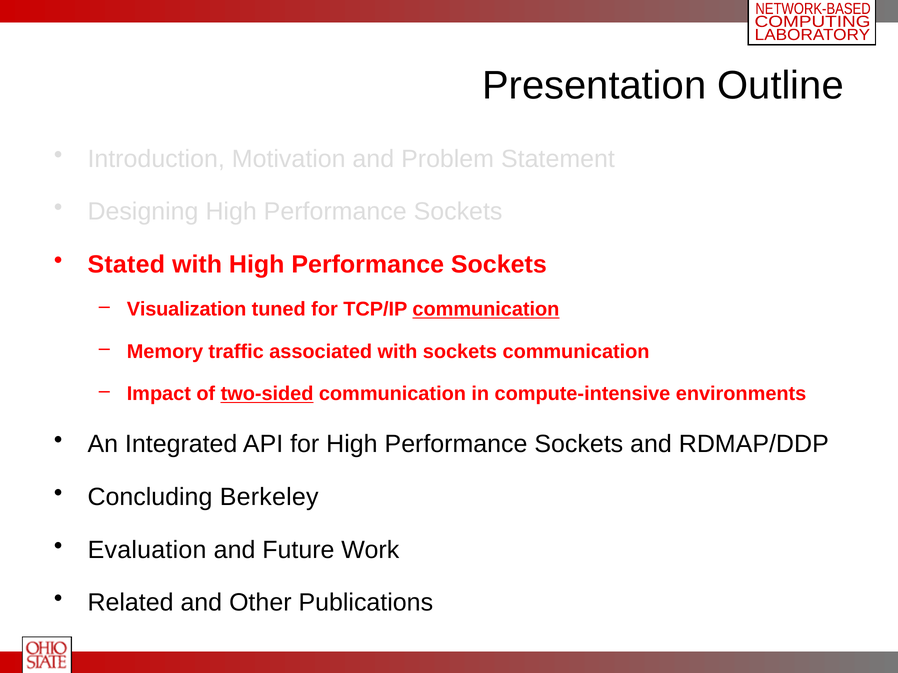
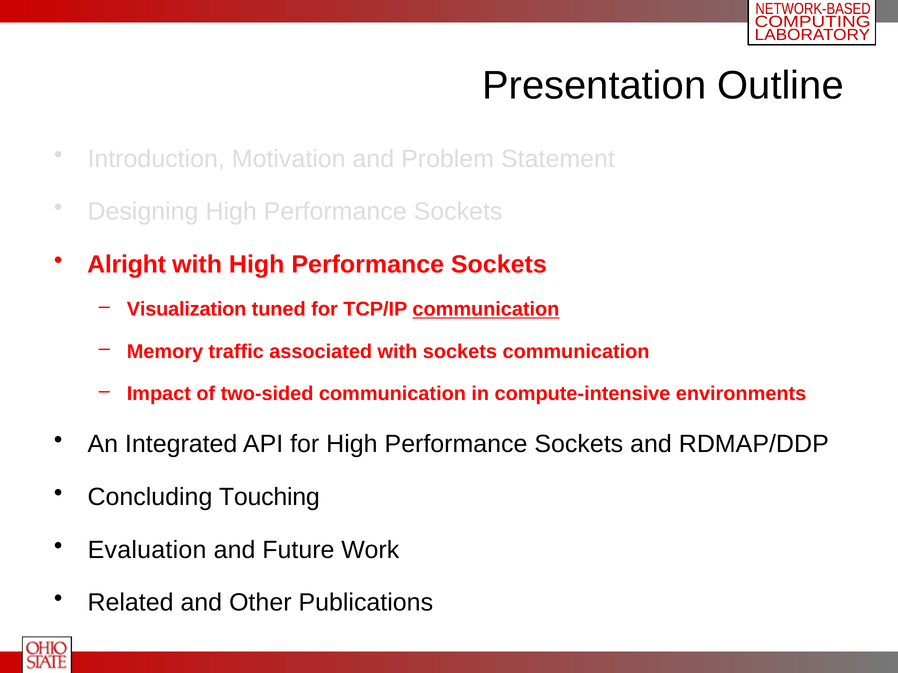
Stated: Stated -> Alright
two-sided underline: present -> none
Berkeley: Berkeley -> Touching
